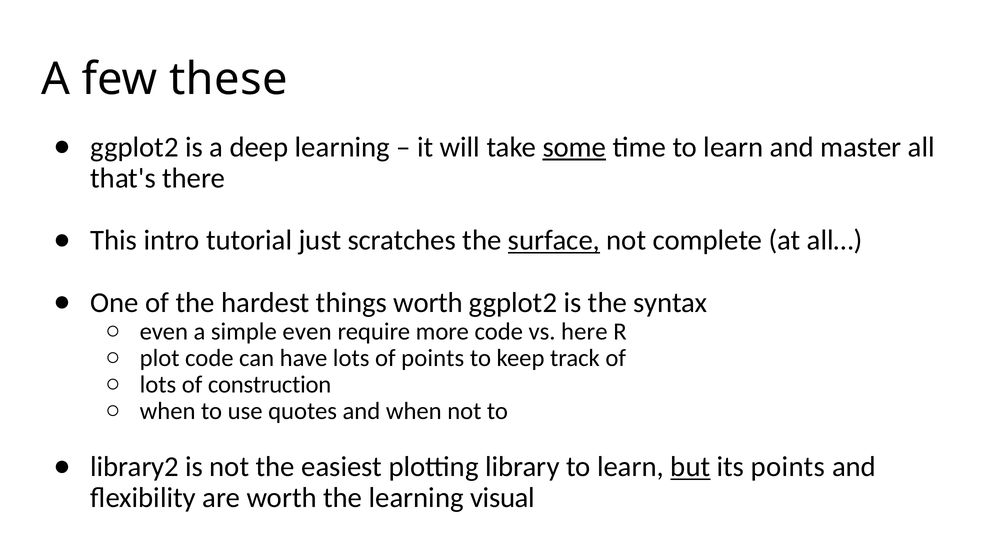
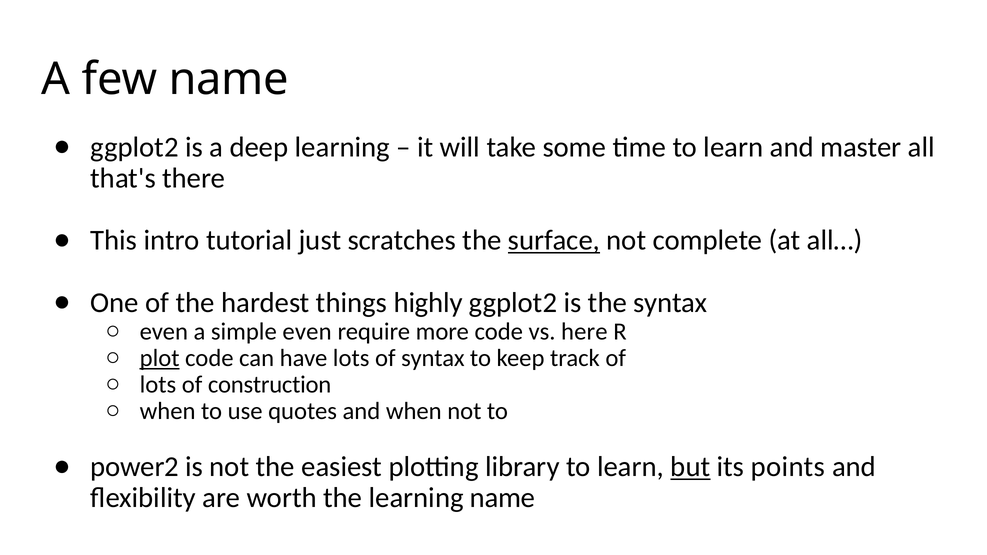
few these: these -> name
some underline: present -> none
things worth: worth -> highly
plot underline: none -> present
of points: points -> syntax
library2: library2 -> power2
learning visual: visual -> name
